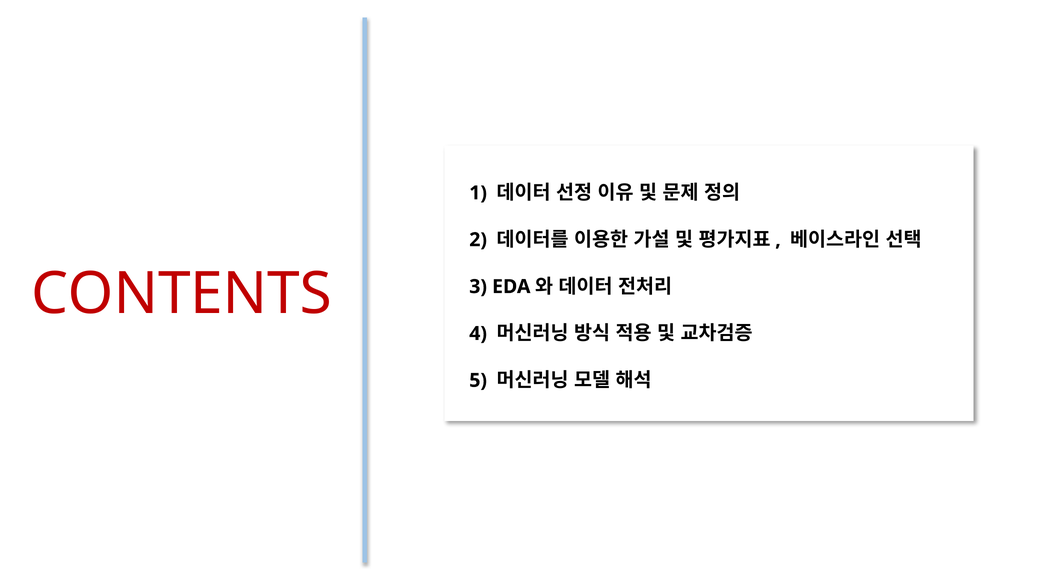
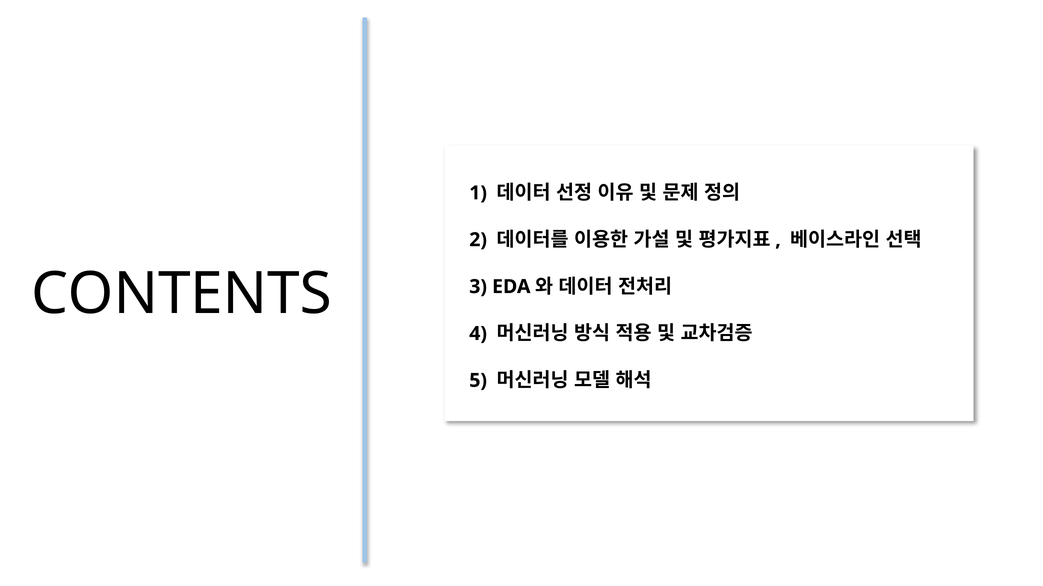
CONTENTS colour: red -> black
